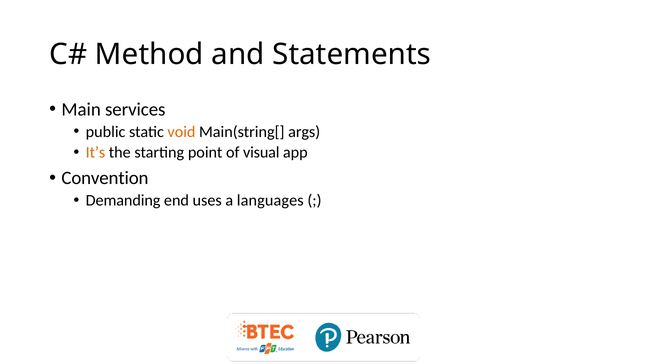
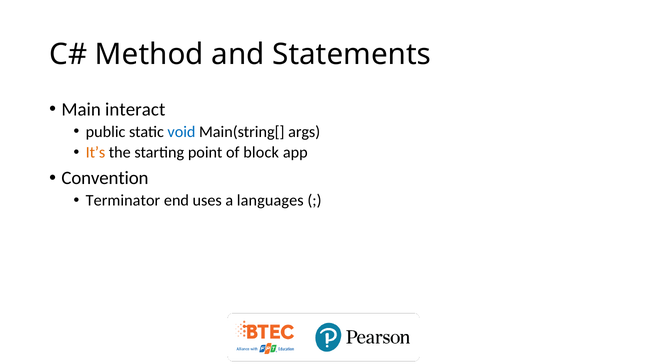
services: services -> interact
void colour: orange -> blue
visual: visual -> block
Demanding: Demanding -> Terminator
